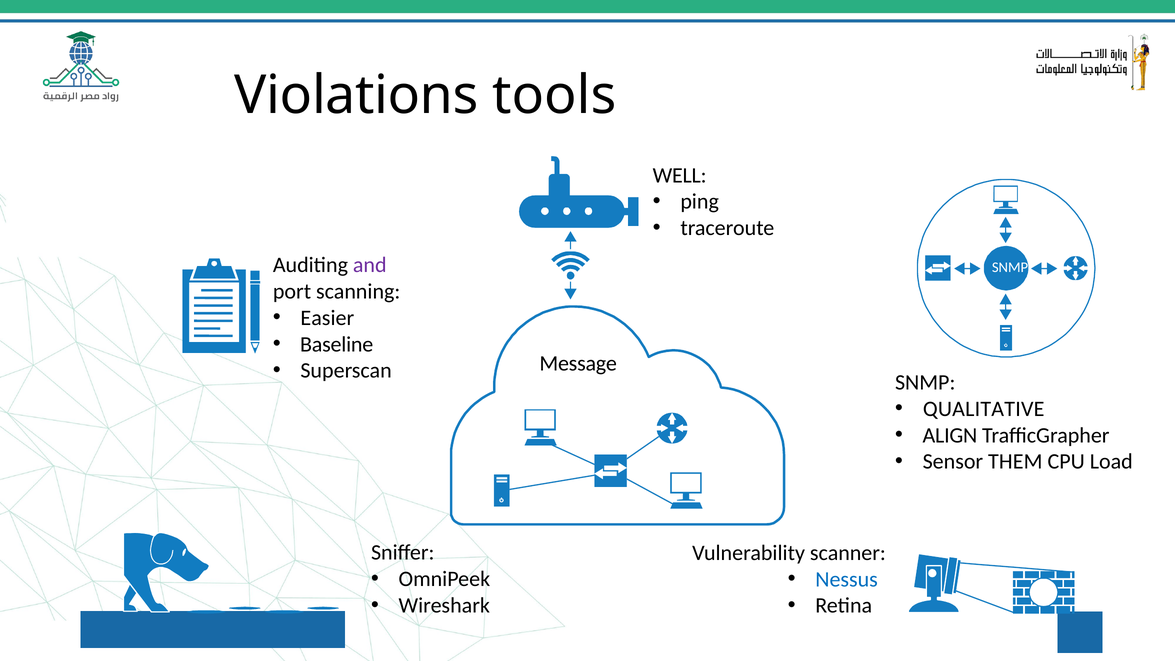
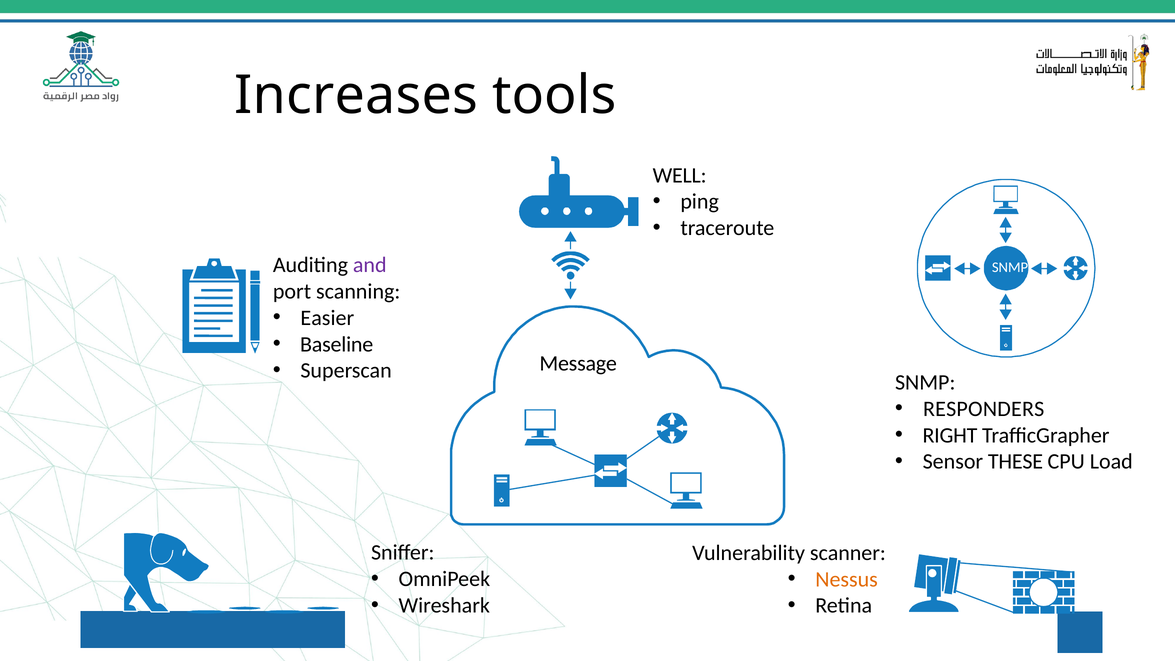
Violations: Violations -> Increases
QUALITATIVE: QUALITATIVE -> RESPONDERS
ALIGN: ALIGN -> RIGHT
THEM: THEM -> THESE
Nessus colour: blue -> orange
